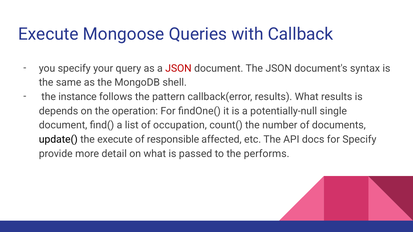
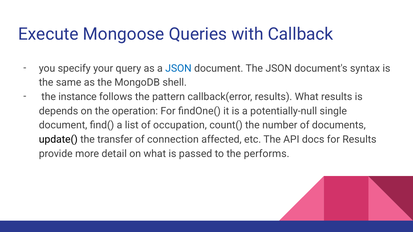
JSON at (178, 68) colour: red -> blue
the execute: execute -> transfer
responsible: responsible -> connection
for Specify: Specify -> Results
